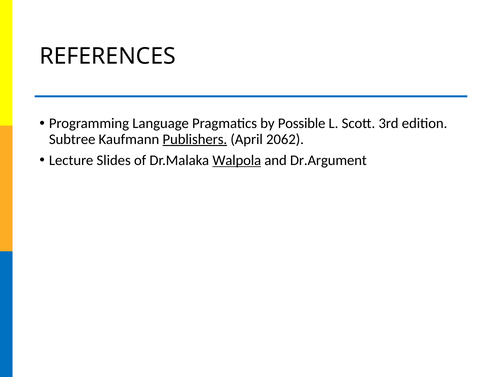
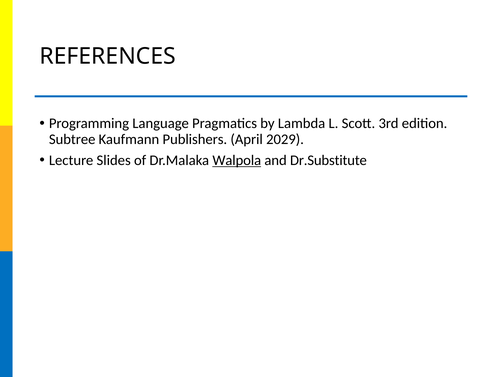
Possible: Possible -> Lambda
Publishers underline: present -> none
2062: 2062 -> 2029
Dr.Argument: Dr.Argument -> Dr.Substitute
